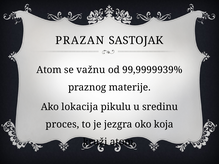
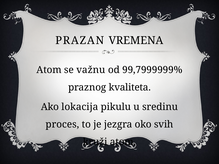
SASTOJAK: SASTOJAK -> VREMENA
99,9999939%: 99,9999939% -> 99,7999999%
materije: materije -> kvaliteta
koja: koja -> svih
